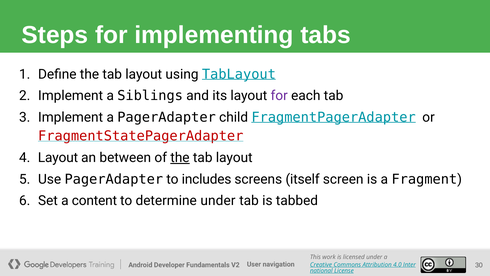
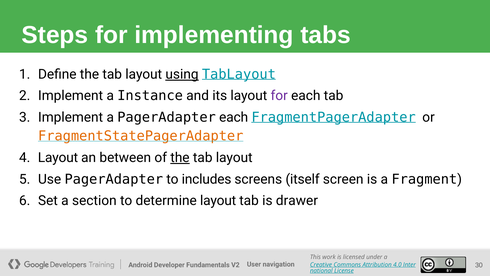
using underline: none -> present
Siblings: Siblings -> Instance
PagerAdapter child: child -> each
FragmentStatePagerAdapter colour: red -> orange
content: content -> section
determine under: under -> layout
tabbed: tabbed -> drawer
